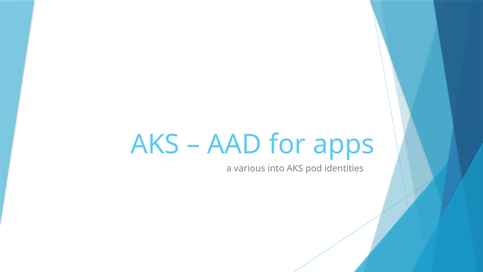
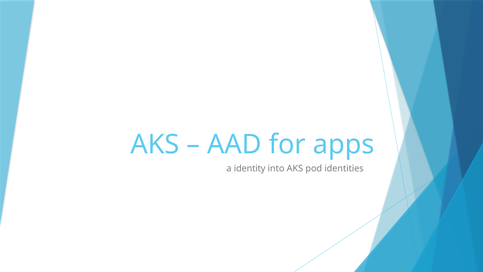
various: various -> identity
